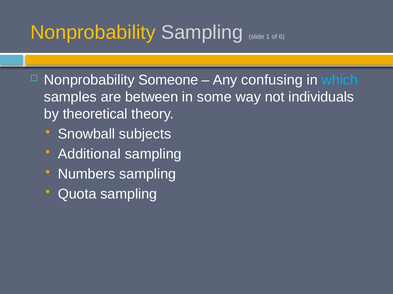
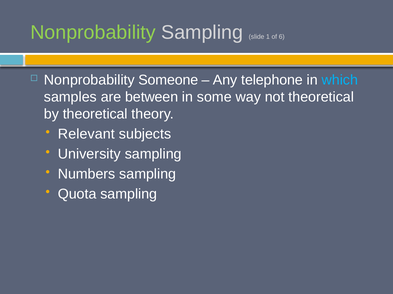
Nonprobability at (93, 32) colour: yellow -> light green
confusing: confusing -> telephone
not individuals: individuals -> theoretical
Snowball: Snowball -> Relevant
Additional: Additional -> University
